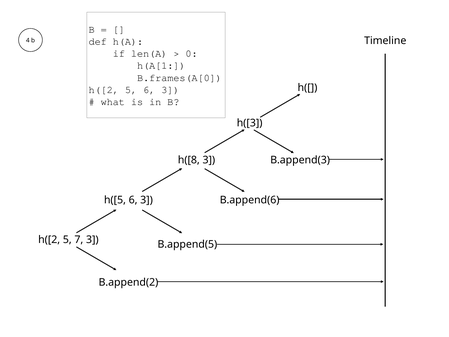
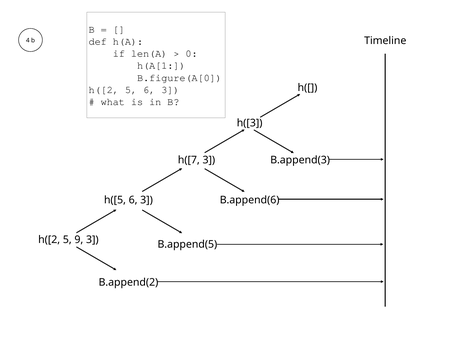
B.frames(A[0: B.frames(A[0 -> B.figure(A[0
h([8: h([8 -> h([7
7: 7 -> 9
